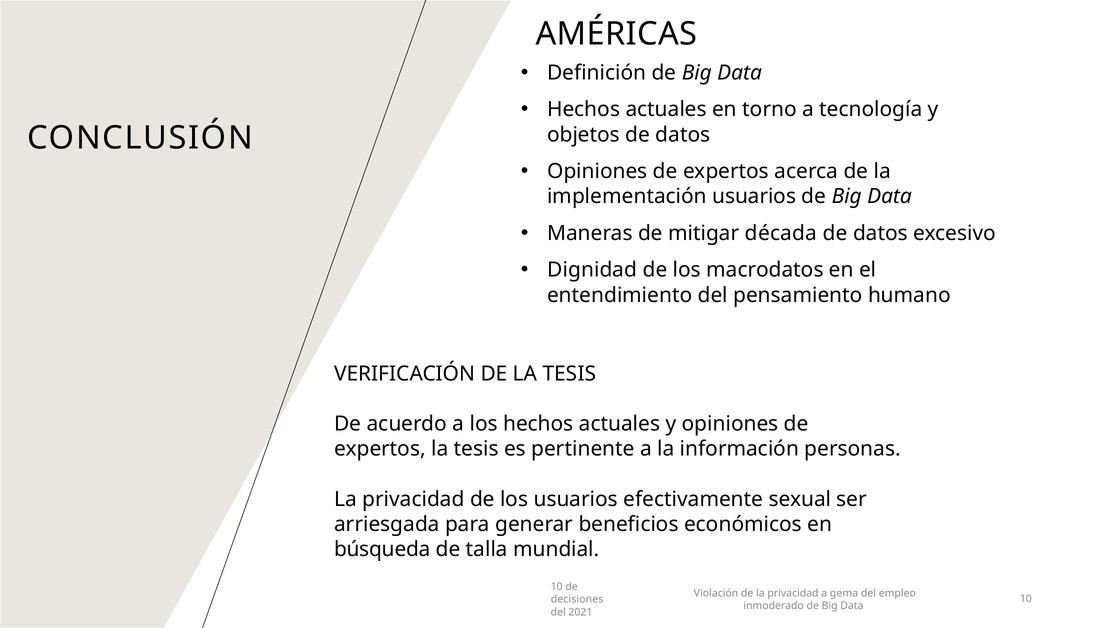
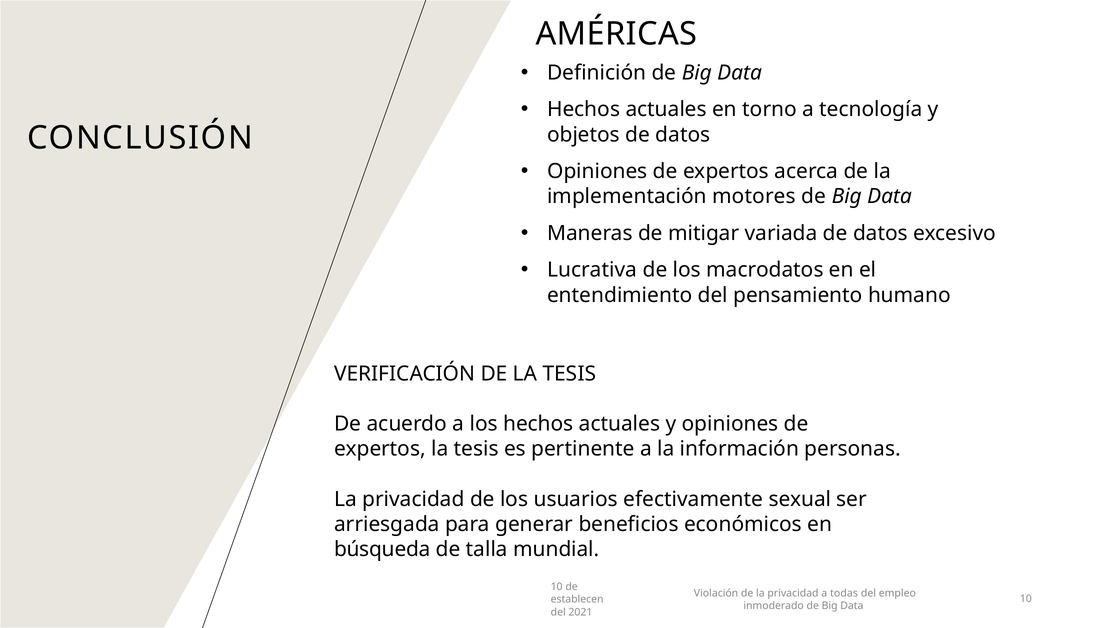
implementación usuarios: usuarios -> motores
década: década -> variada
Dignidad: Dignidad -> Lucrativa
gema: gema -> todas
decisiones: decisiones -> establecen
